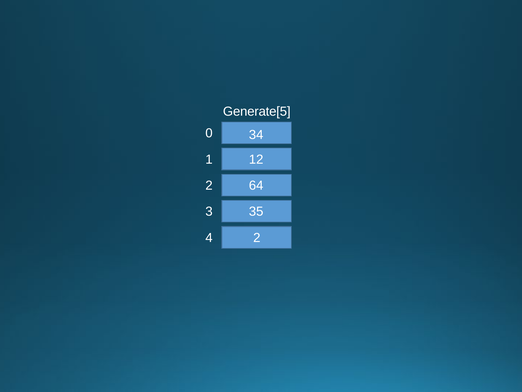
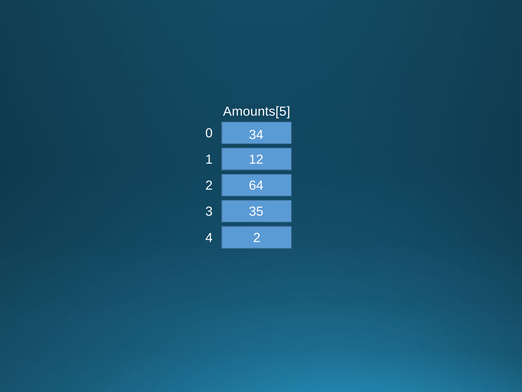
Generate[5: Generate[5 -> Amounts[5
